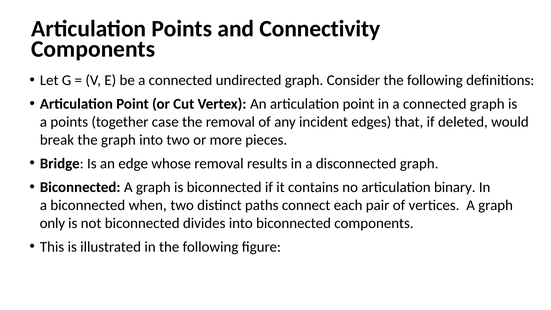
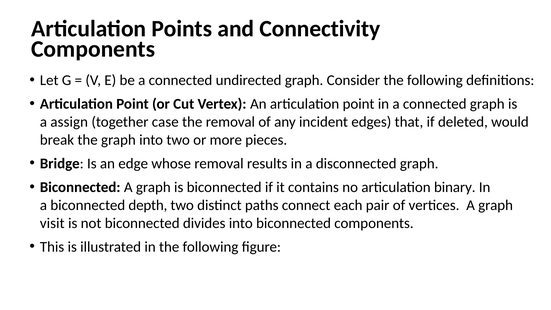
a points: points -> assign
when: when -> depth
only: only -> visit
